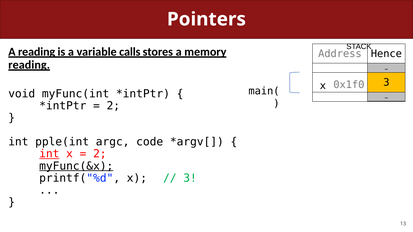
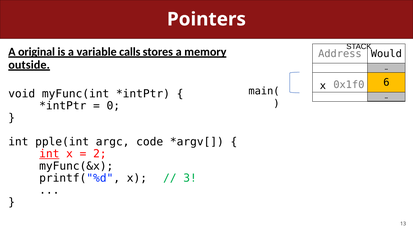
A reading: reading -> original
Hence: Hence -> Would
reading at (29, 65): reading -> outside
0x1f0 3: 3 -> 6
2 at (113, 106): 2 -> 0
myFunc(&x underline: present -> none
